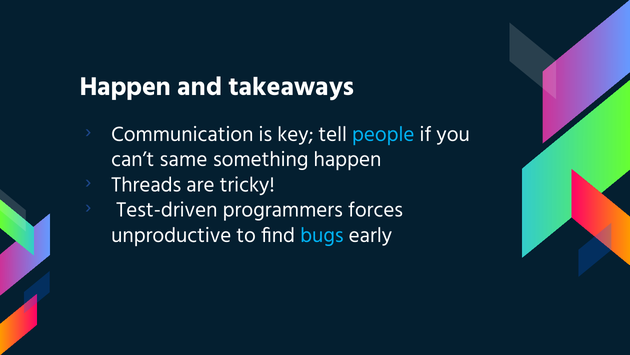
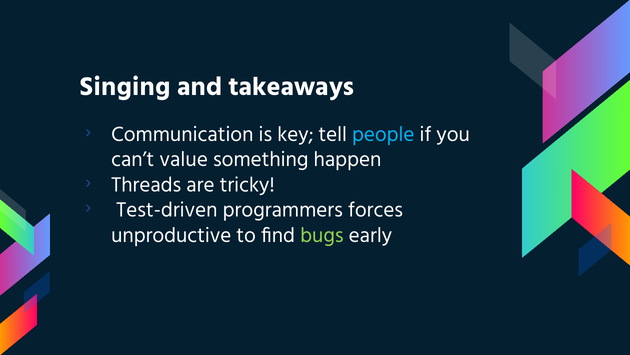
Happen at (125, 86): Happen -> Singing
same: same -> value
bugs colour: light blue -> light green
